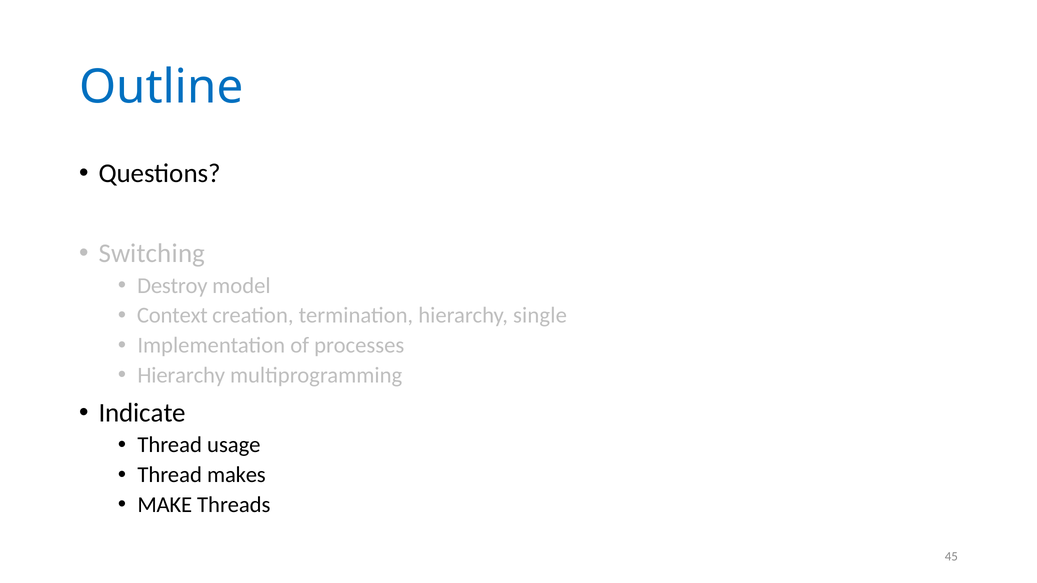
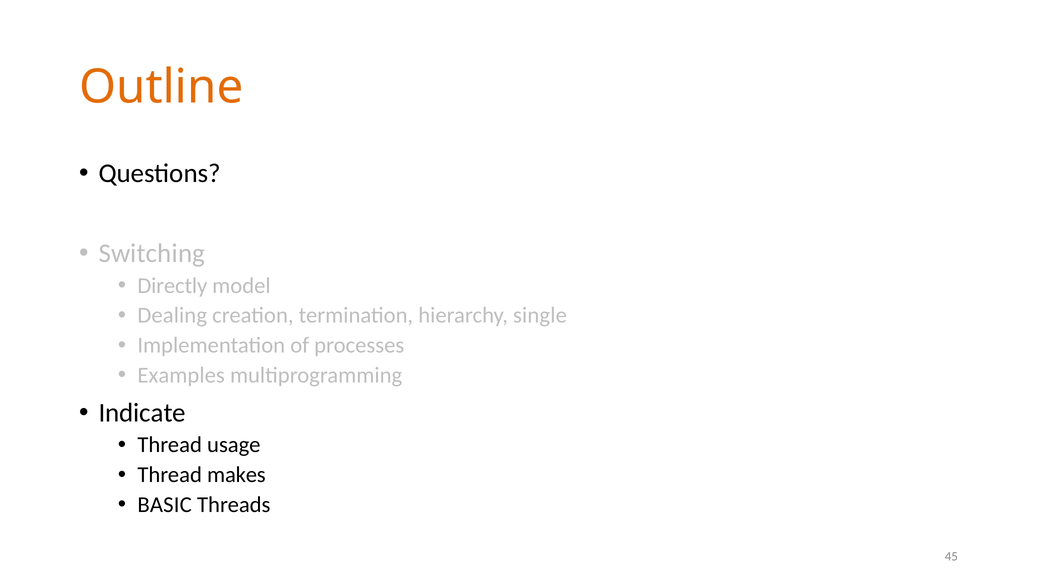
Outline colour: blue -> orange
Destroy: Destroy -> Directly
Context: Context -> Dealing
Hierarchy at (181, 375): Hierarchy -> Examples
MAKE: MAKE -> BASIC
